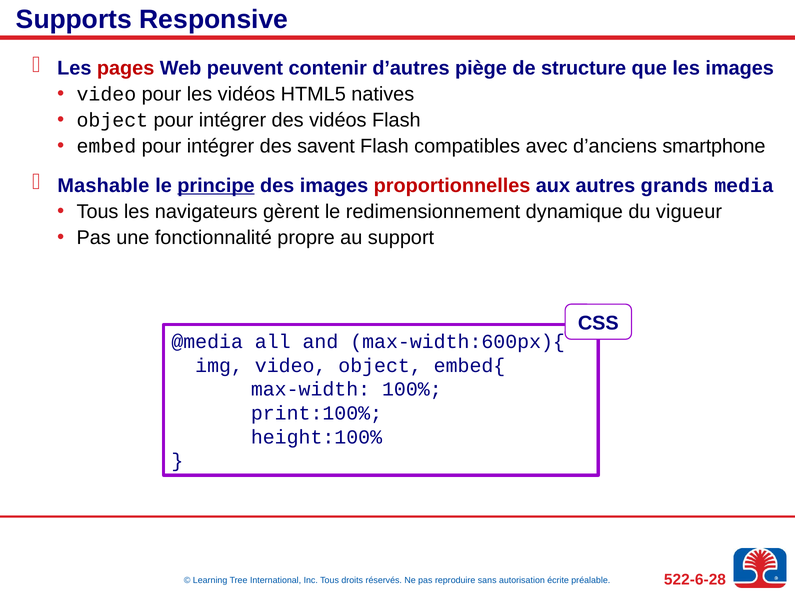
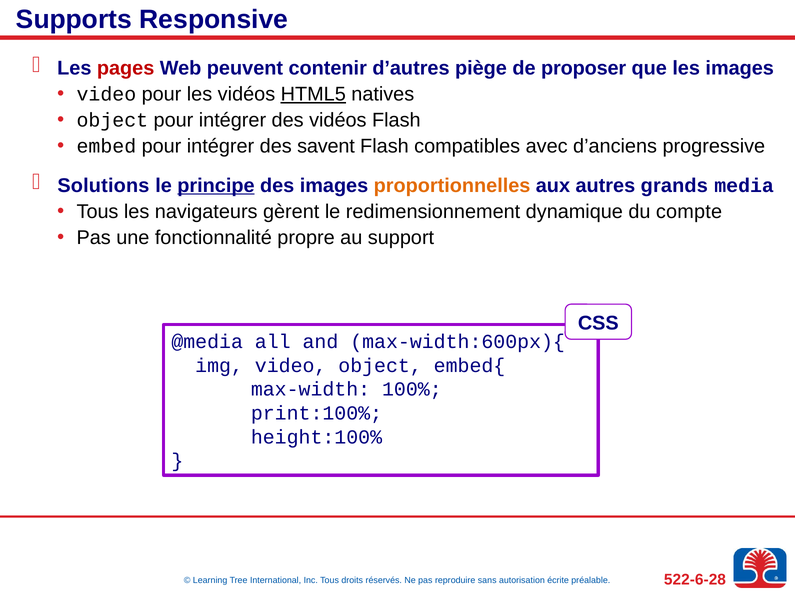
structure: structure -> proposer
HTML5 underline: none -> present
smartphone: smartphone -> progressive
Mashable: Mashable -> Solutions
proportionnelles colour: red -> orange
vigueur: vigueur -> compte
